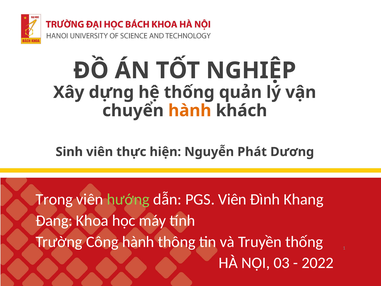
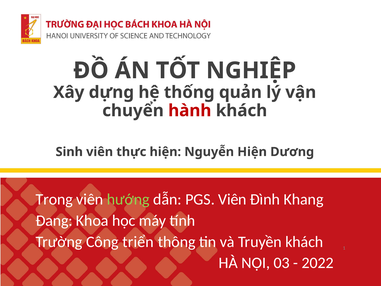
hành at (190, 111) colour: orange -> red
Nguyễn Phát: Phát -> Hiện
Công hành: hành -> triển
Truyền thống: thống -> khách
